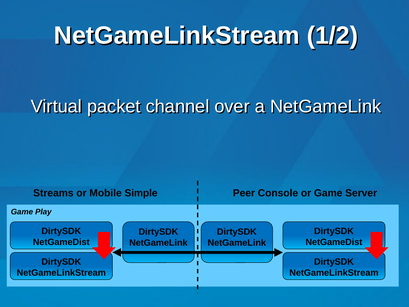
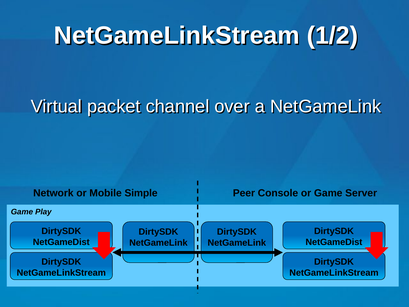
Streams: Streams -> Network
